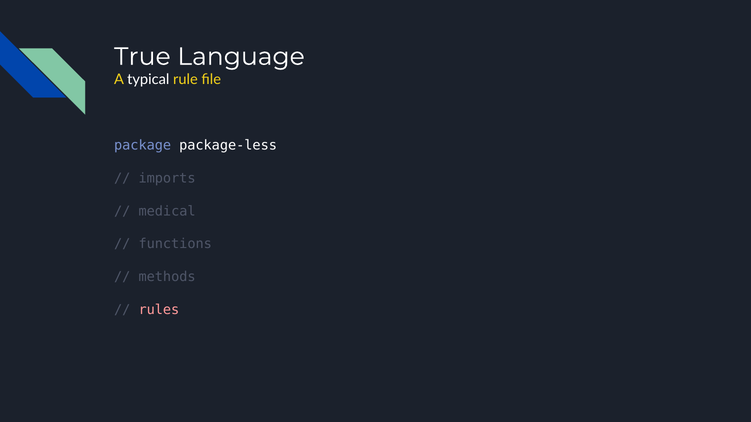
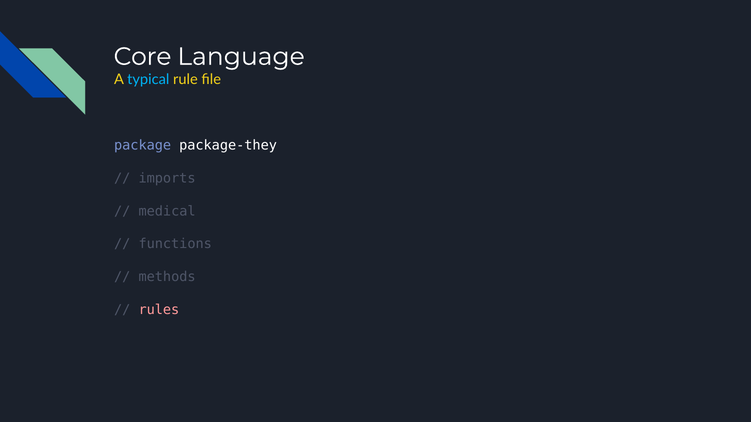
True: True -> Core
typical colour: white -> light blue
package-less: package-less -> package-they
